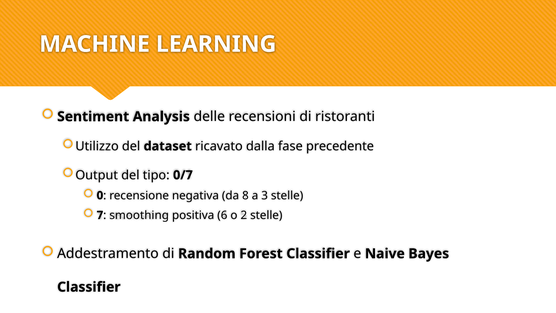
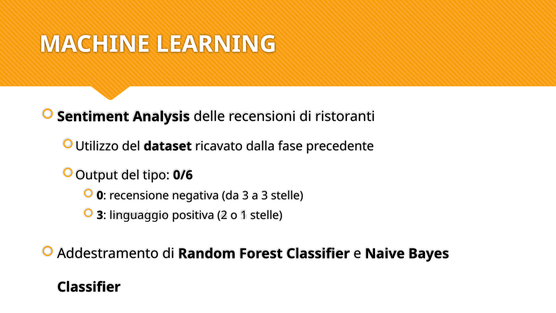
0/7: 0/7 -> 0/6
da 8: 8 -> 3
7 at (100, 215): 7 -> 3
smoothing: smoothing -> linguaggio
6: 6 -> 2
2: 2 -> 1
